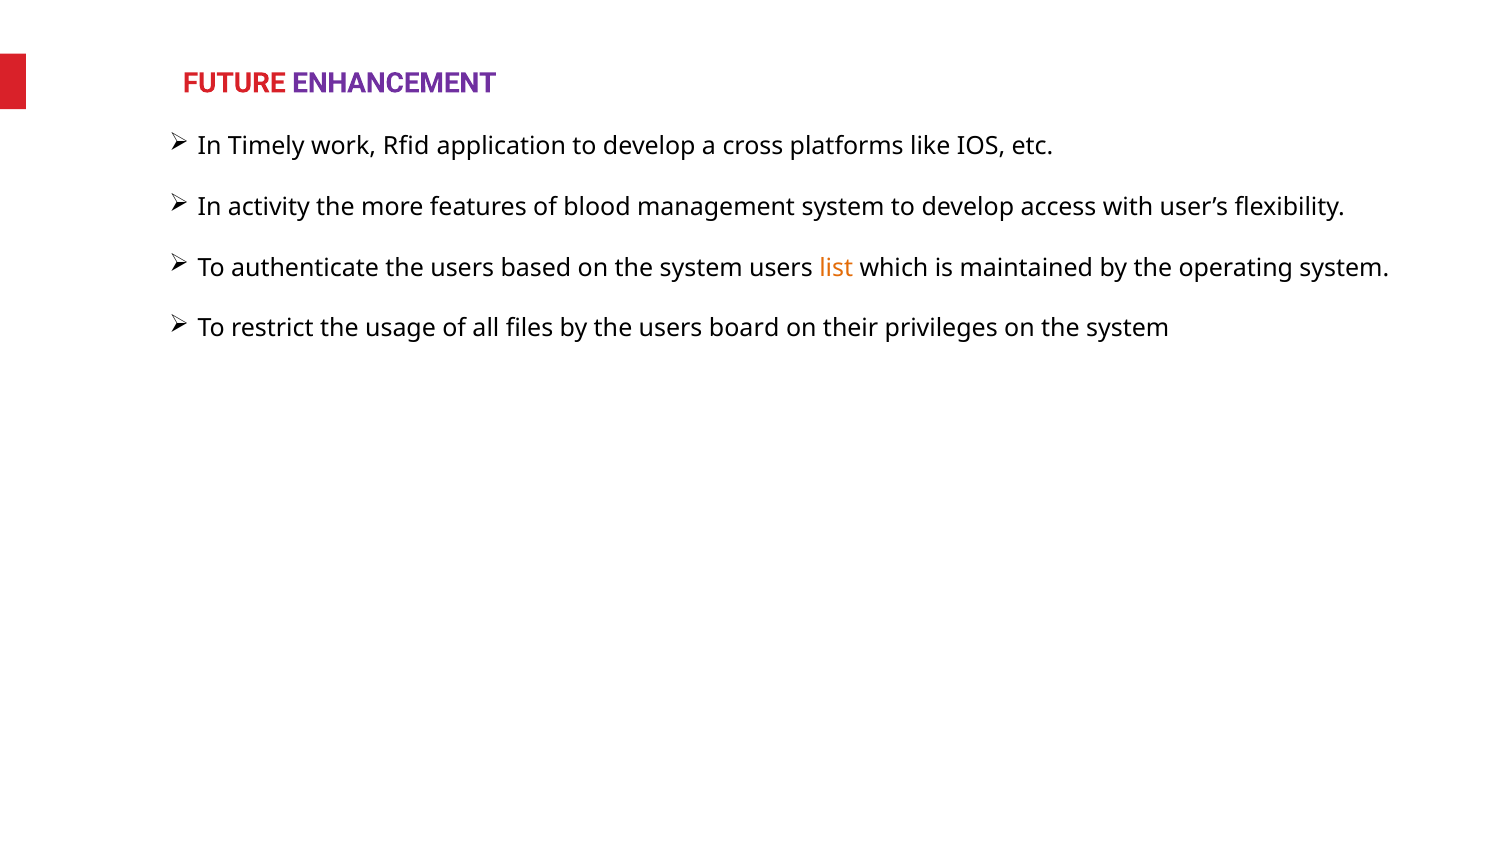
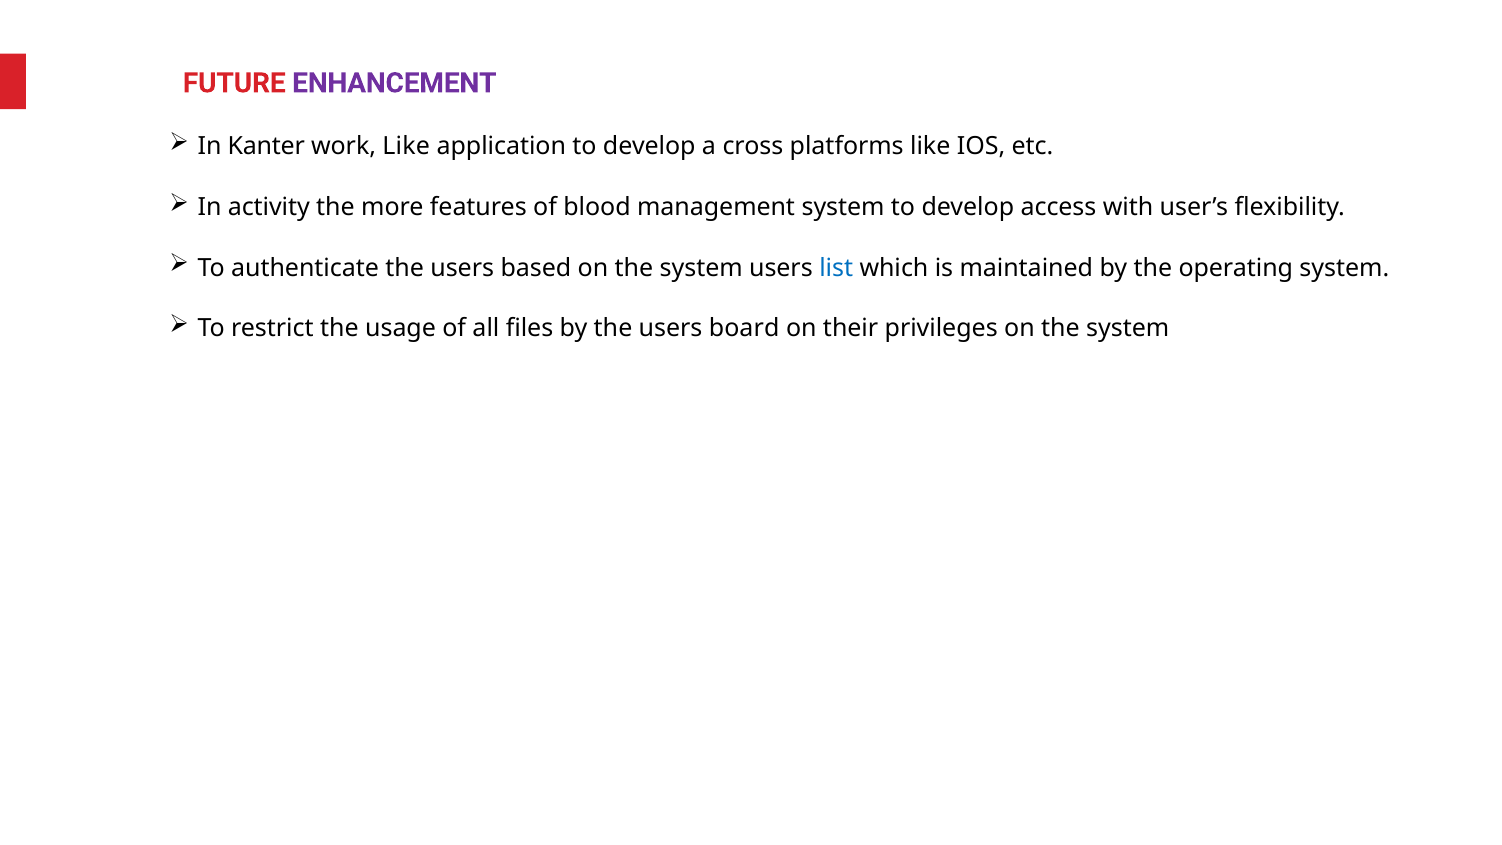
Timely: Timely -> Kanter
work Rfid: Rfid -> Like
list colour: orange -> blue
